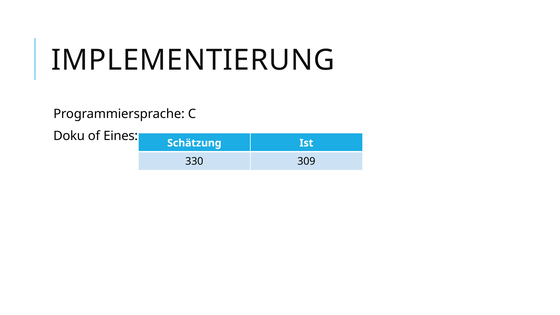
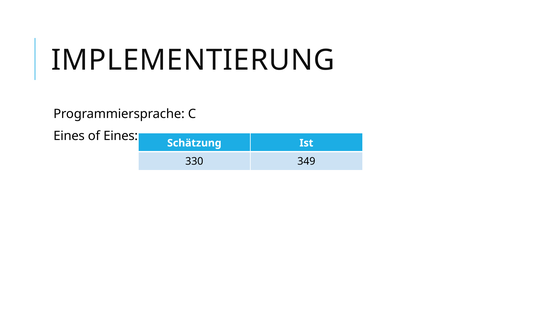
Doku at (69, 136): Doku -> Eines
309: 309 -> 349
